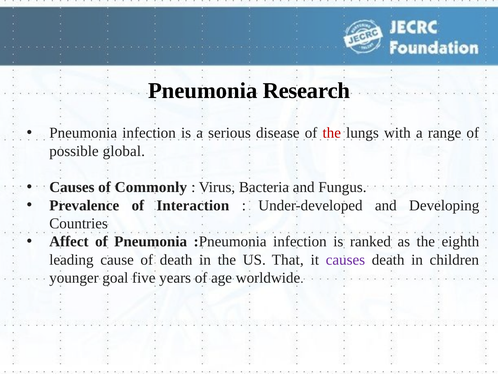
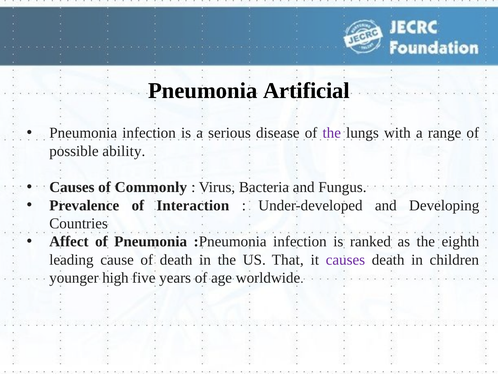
Research: Research -> Artificial
the at (332, 133) colour: red -> purple
global: global -> ability
goal: goal -> high
